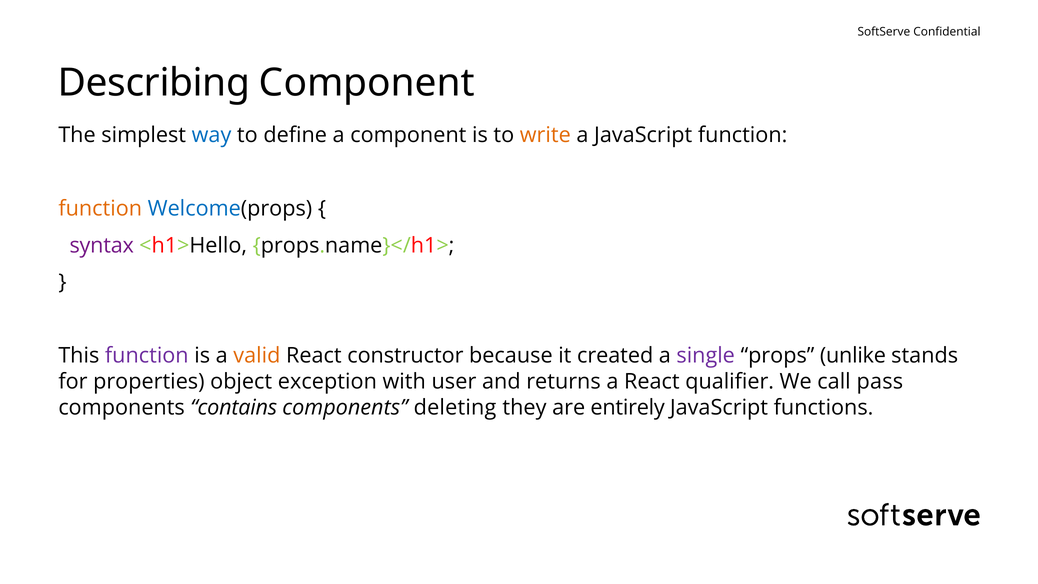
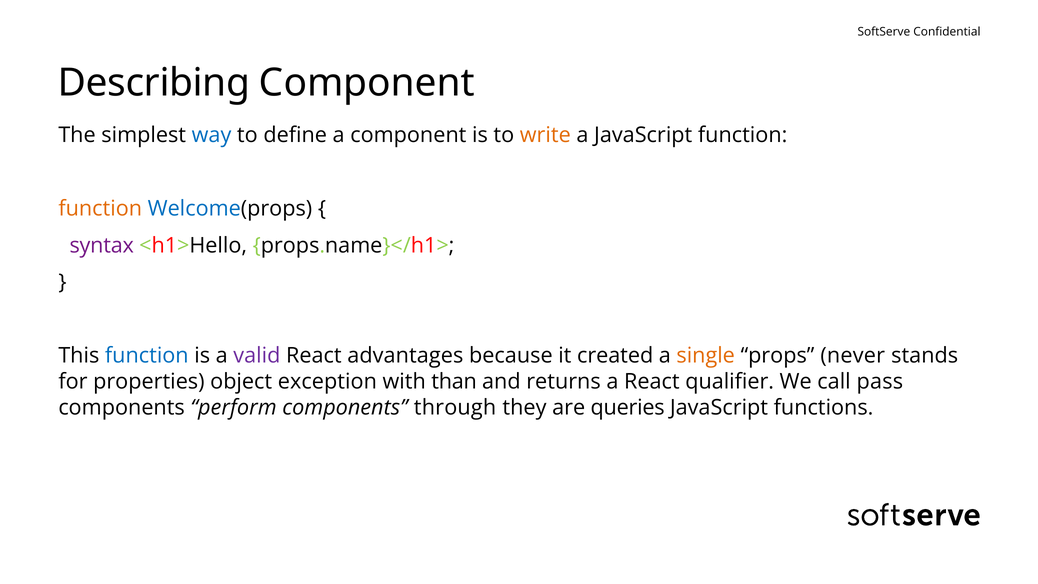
function at (147, 356) colour: purple -> blue
valid colour: orange -> purple
constructor: constructor -> advantages
single colour: purple -> orange
unlike: unlike -> never
user: user -> than
contains: contains -> perform
deleting: deleting -> through
entirely: entirely -> queries
